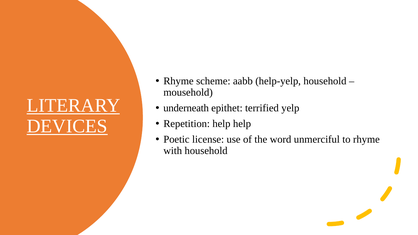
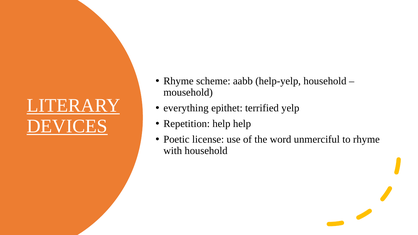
underneath: underneath -> everything
